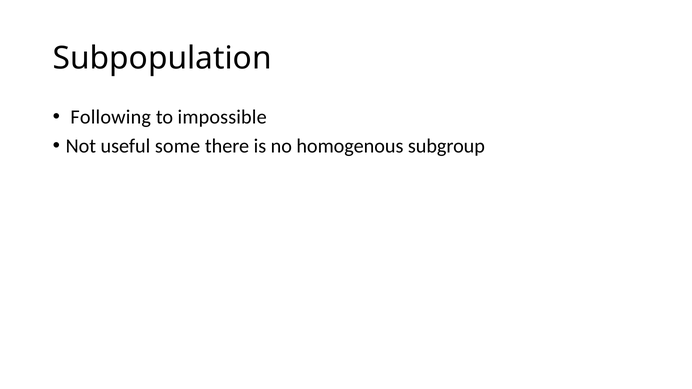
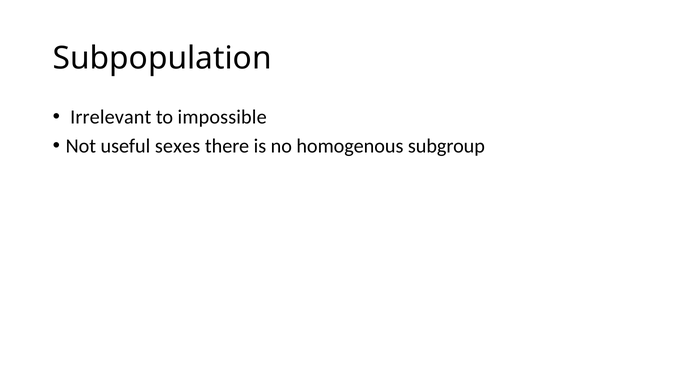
Following: Following -> Irrelevant
some: some -> sexes
